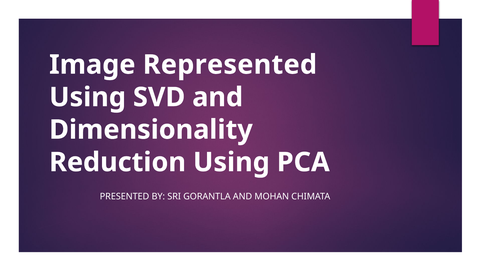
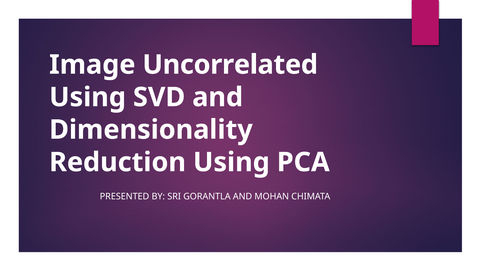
Represented: Represented -> Uncorrelated
